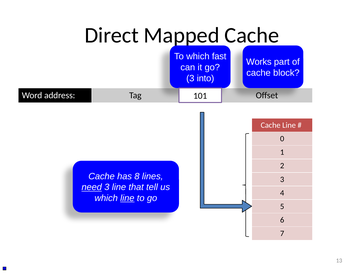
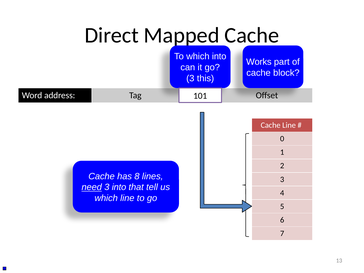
which fast: fast -> into
into: into -> this
3 line: line -> into
line at (127, 198) underline: present -> none
